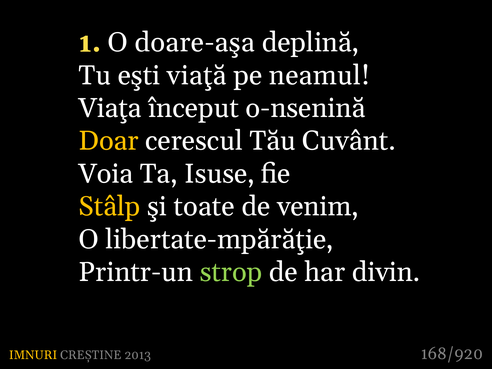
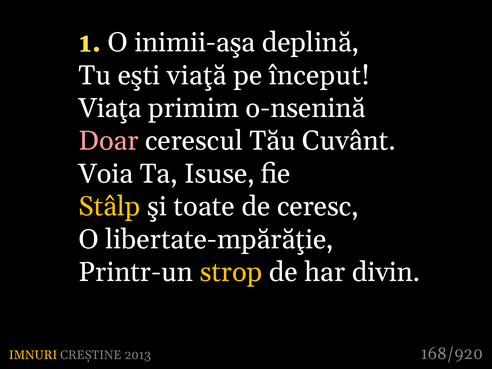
doare-aşa: doare-aşa -> inimii-aşa
neamul: neamul -> început
început: început -> primim
Doar colour: yellow -> pink
venim: venim -> ceresc
strop colour: light green -> yellow
